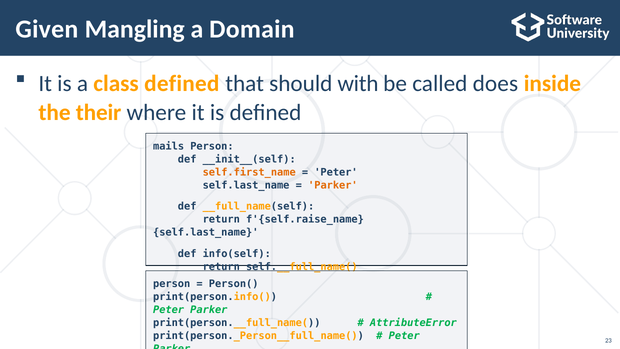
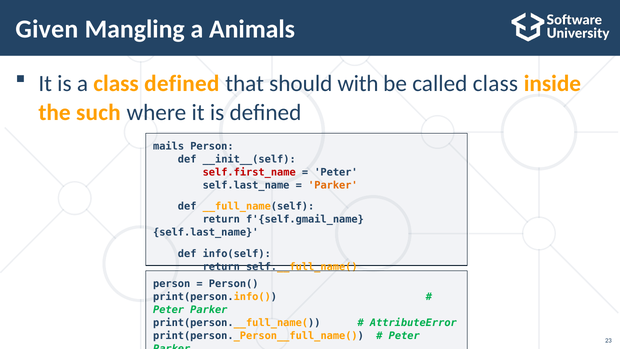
Domain: Domain -> Animals
called does: does -> class
their: their -> such
self.first_name colour: orange -> red
f'{self.raise_name: f'{self.raise_name -> f'{self.gmail_name
